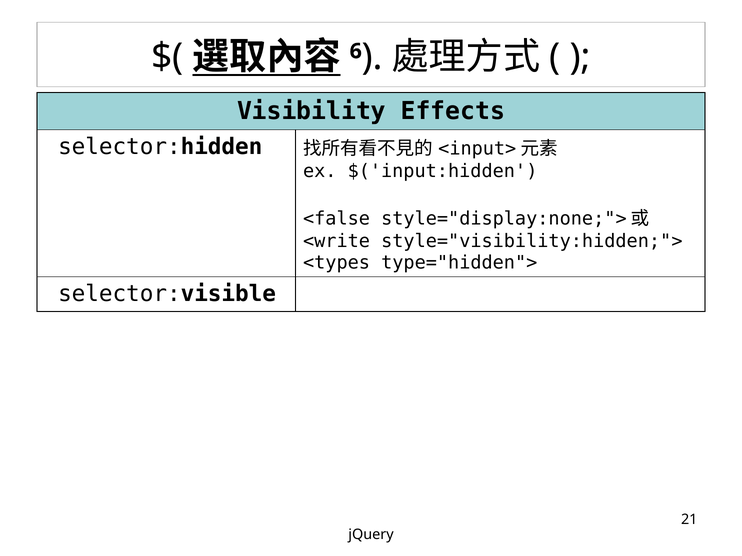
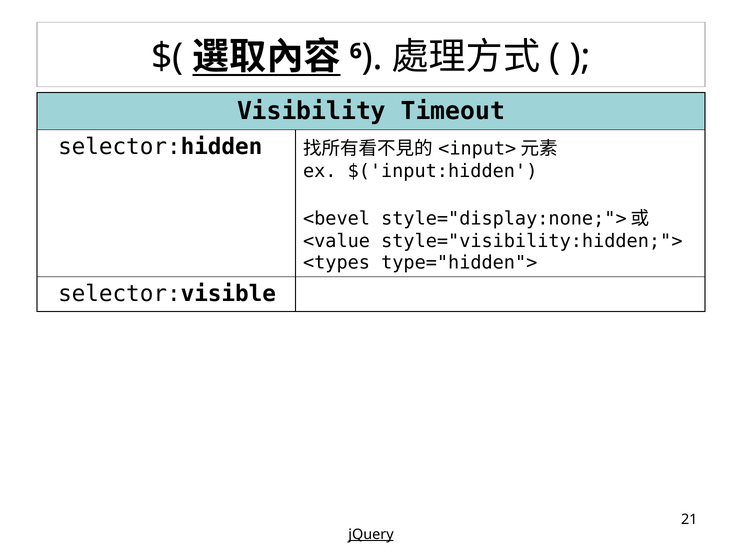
Effects: Effects -> Timeout
<false: <false -> <bevel
<write: <write -> <value
jQuery underline: none -> present
